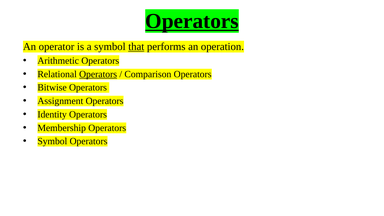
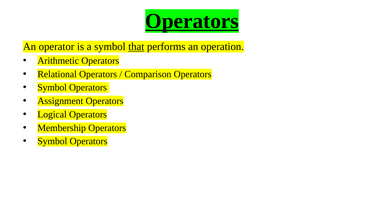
Operators at (98, 74) underline: present -> none
Bitwise at (52, 88): Bitwise -> Symbol
Identity: Identity -> Logical
